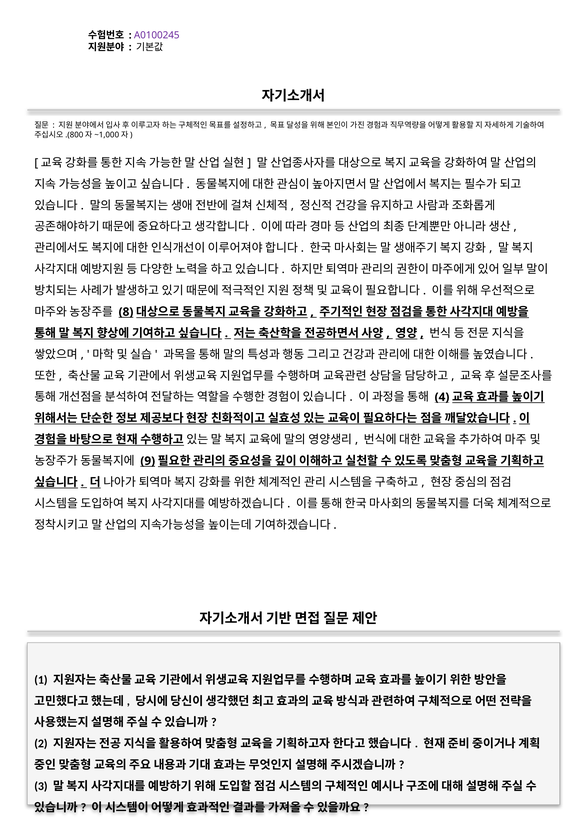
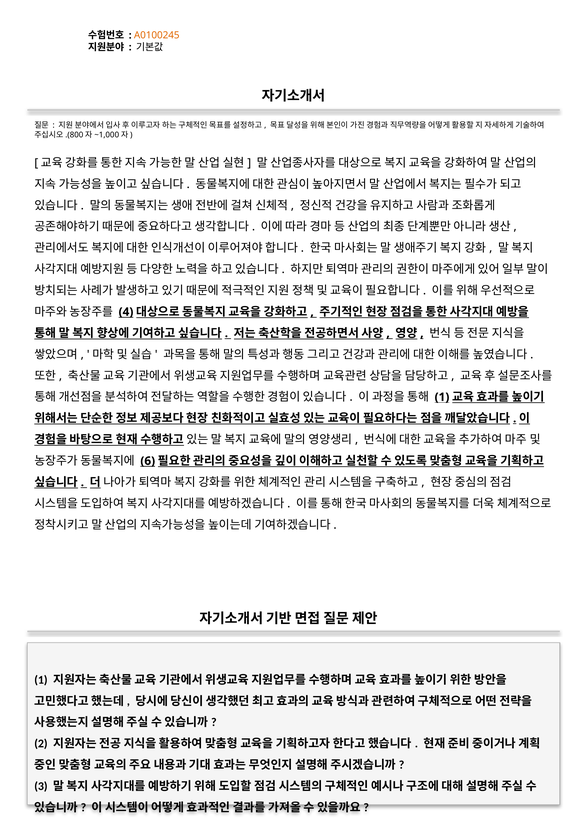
A0100245 colour: purple -> orange
8: 8 -> 4
4 at (442, 397): 4 -> 1
9: 9 -> 6
